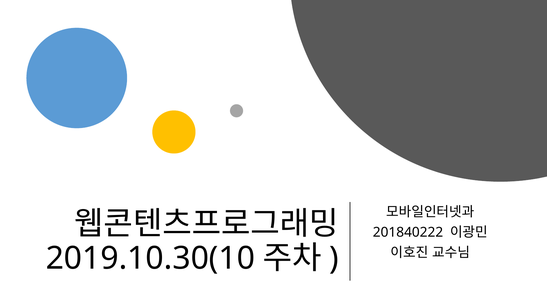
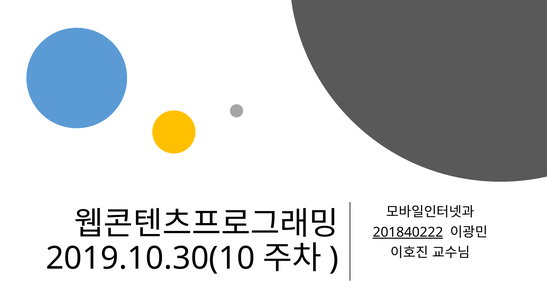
201840222 underline: none -> present
